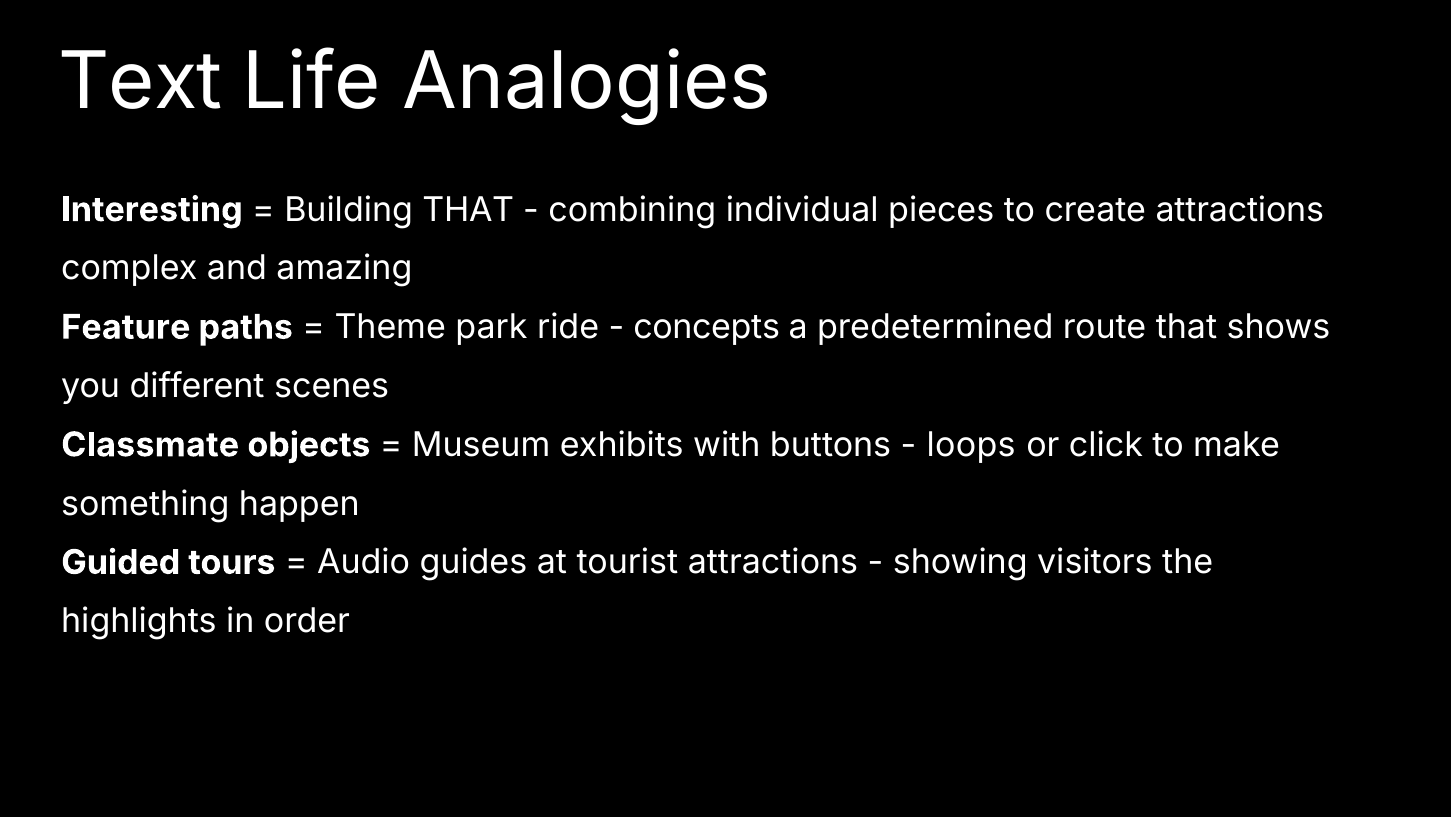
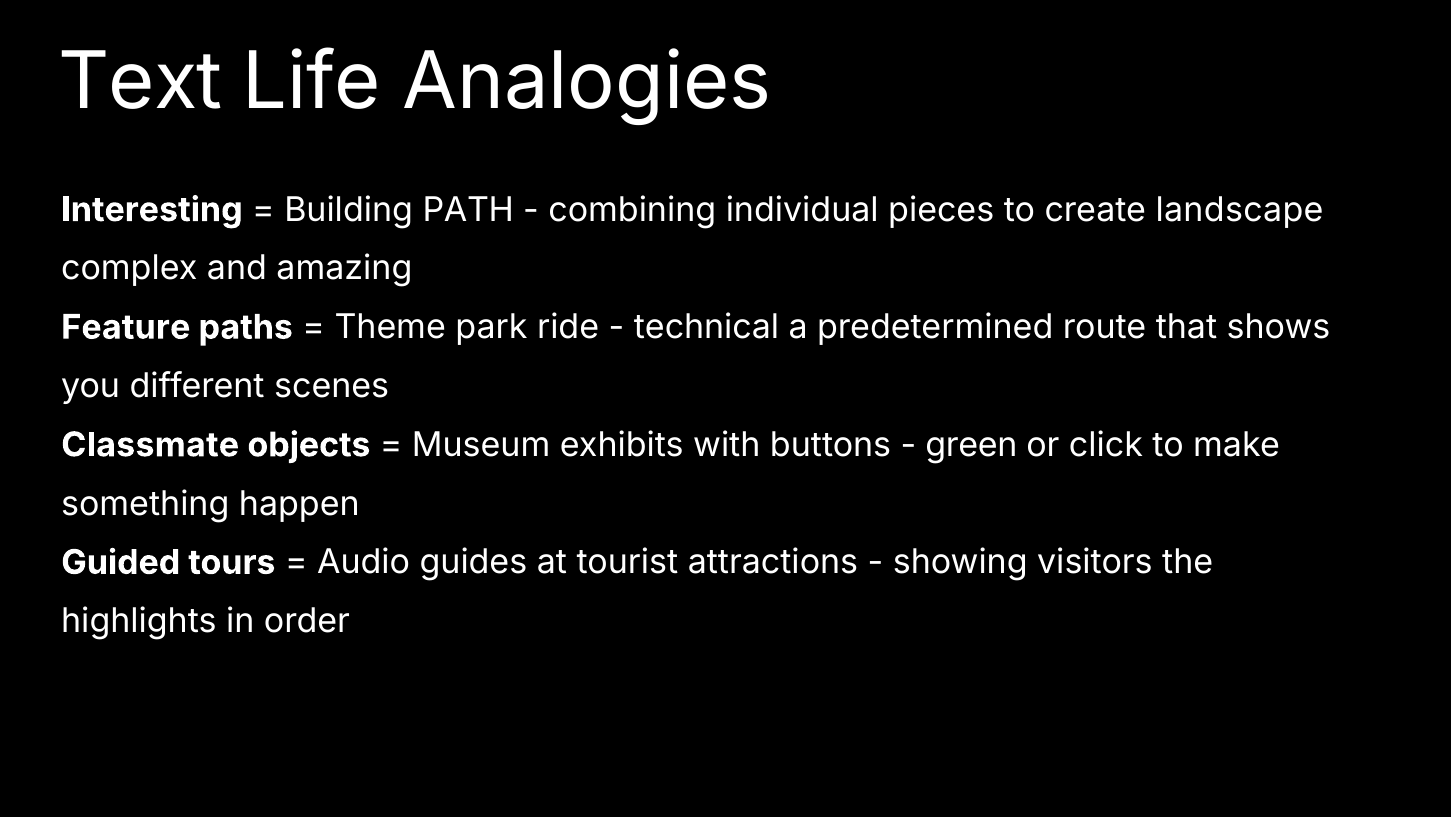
Building THAT: THAT -> PATH
create attractions: attractions -> landscape
concepts: concepts -> technical
loops: loops -> green
